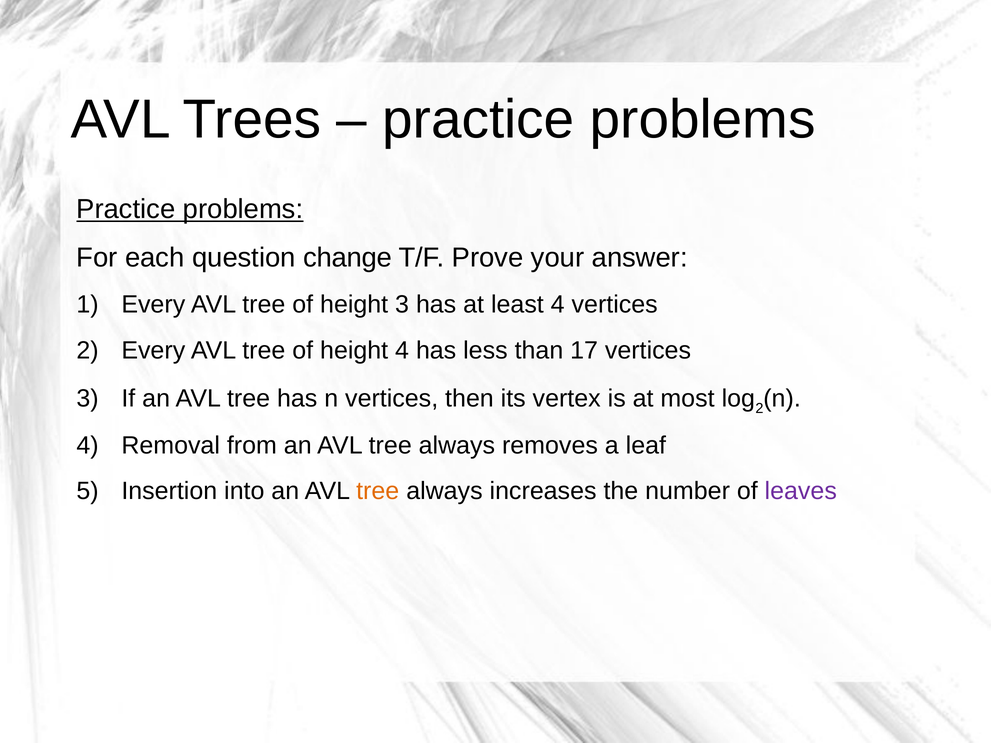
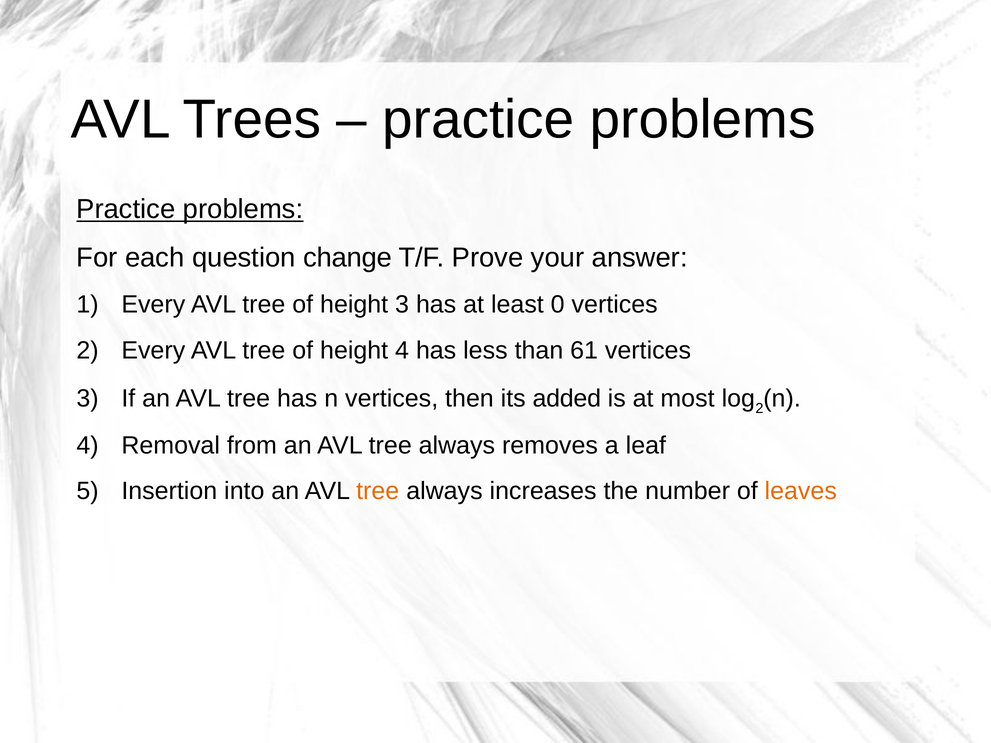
least 4: 4 -> 0
17: 17 -> 61
vertex: vertex -> added
leaves colour: purple -> orange
